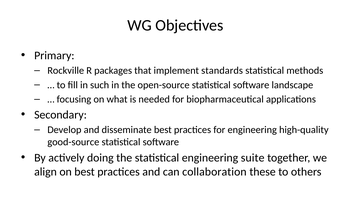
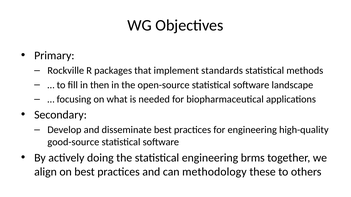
such: such -> then
suite: suite -> brms
collaboration: collaboration -> methodology
